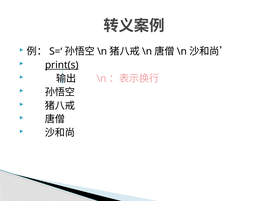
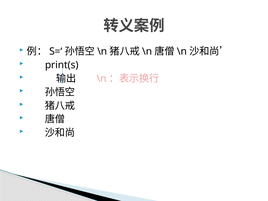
print(s underline: present -> none
